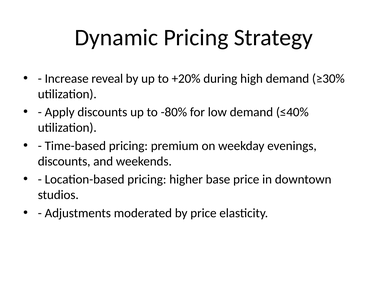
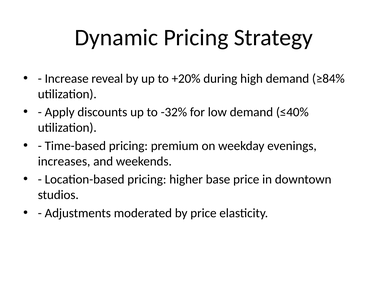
≥30%: ≥30% -> ≥84%
-80%: -80% -> -32%
discounts at (64, 161): discounts -> increases
